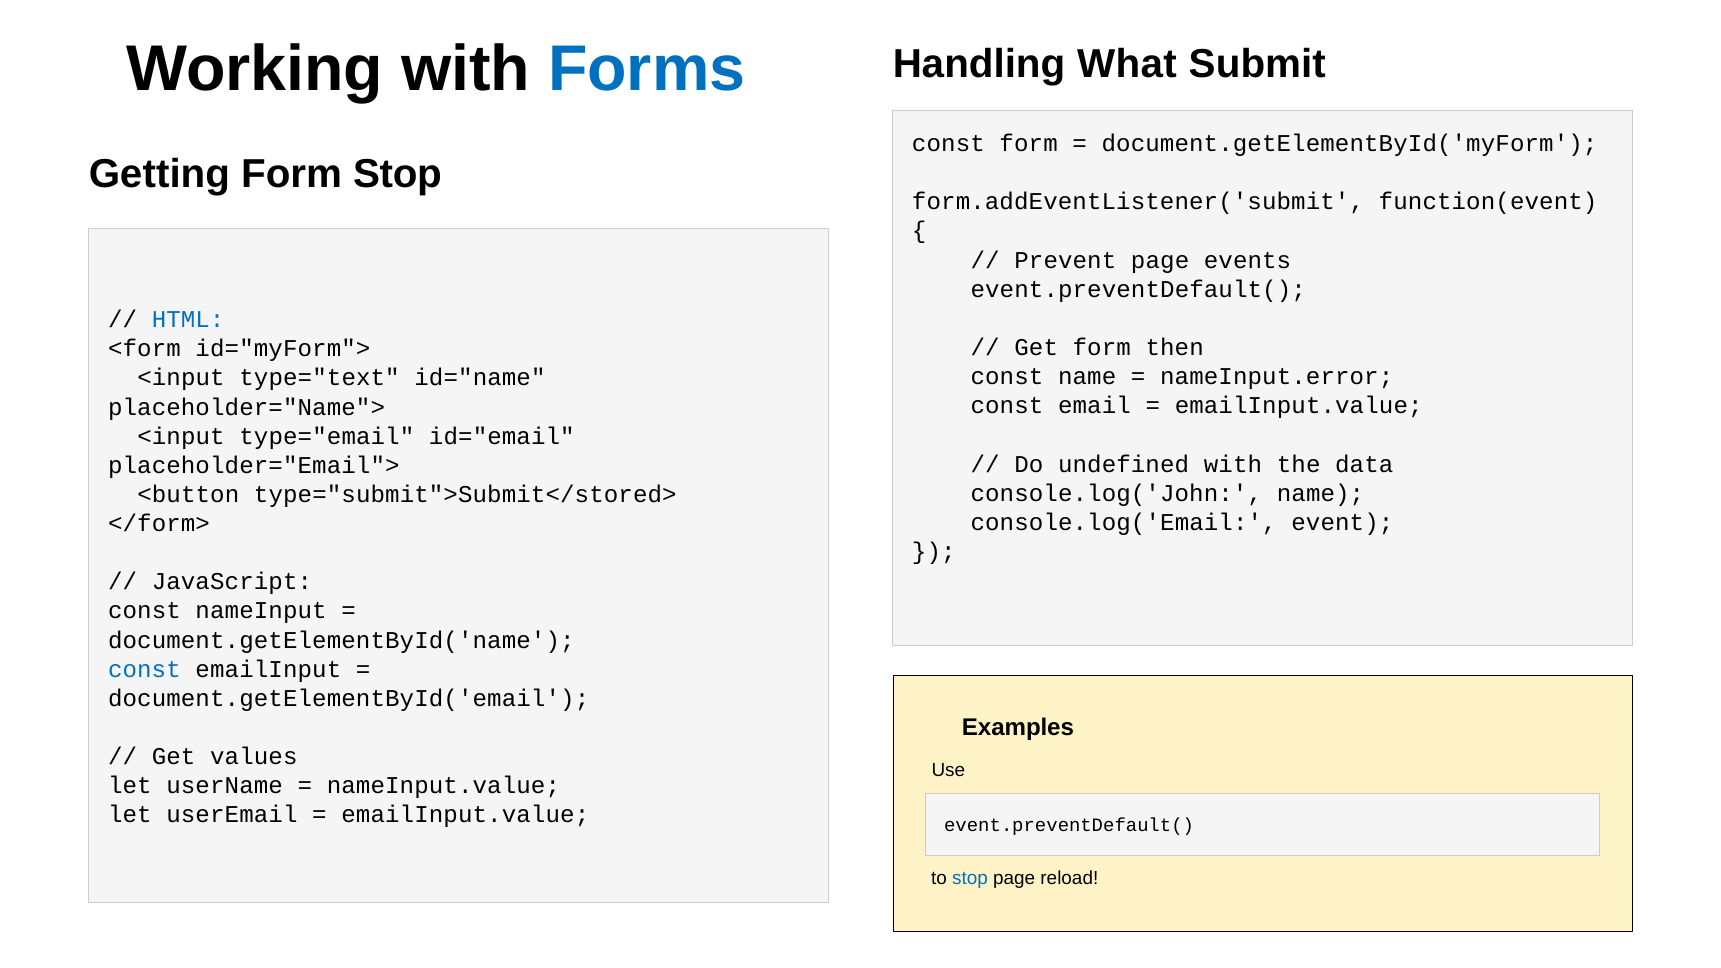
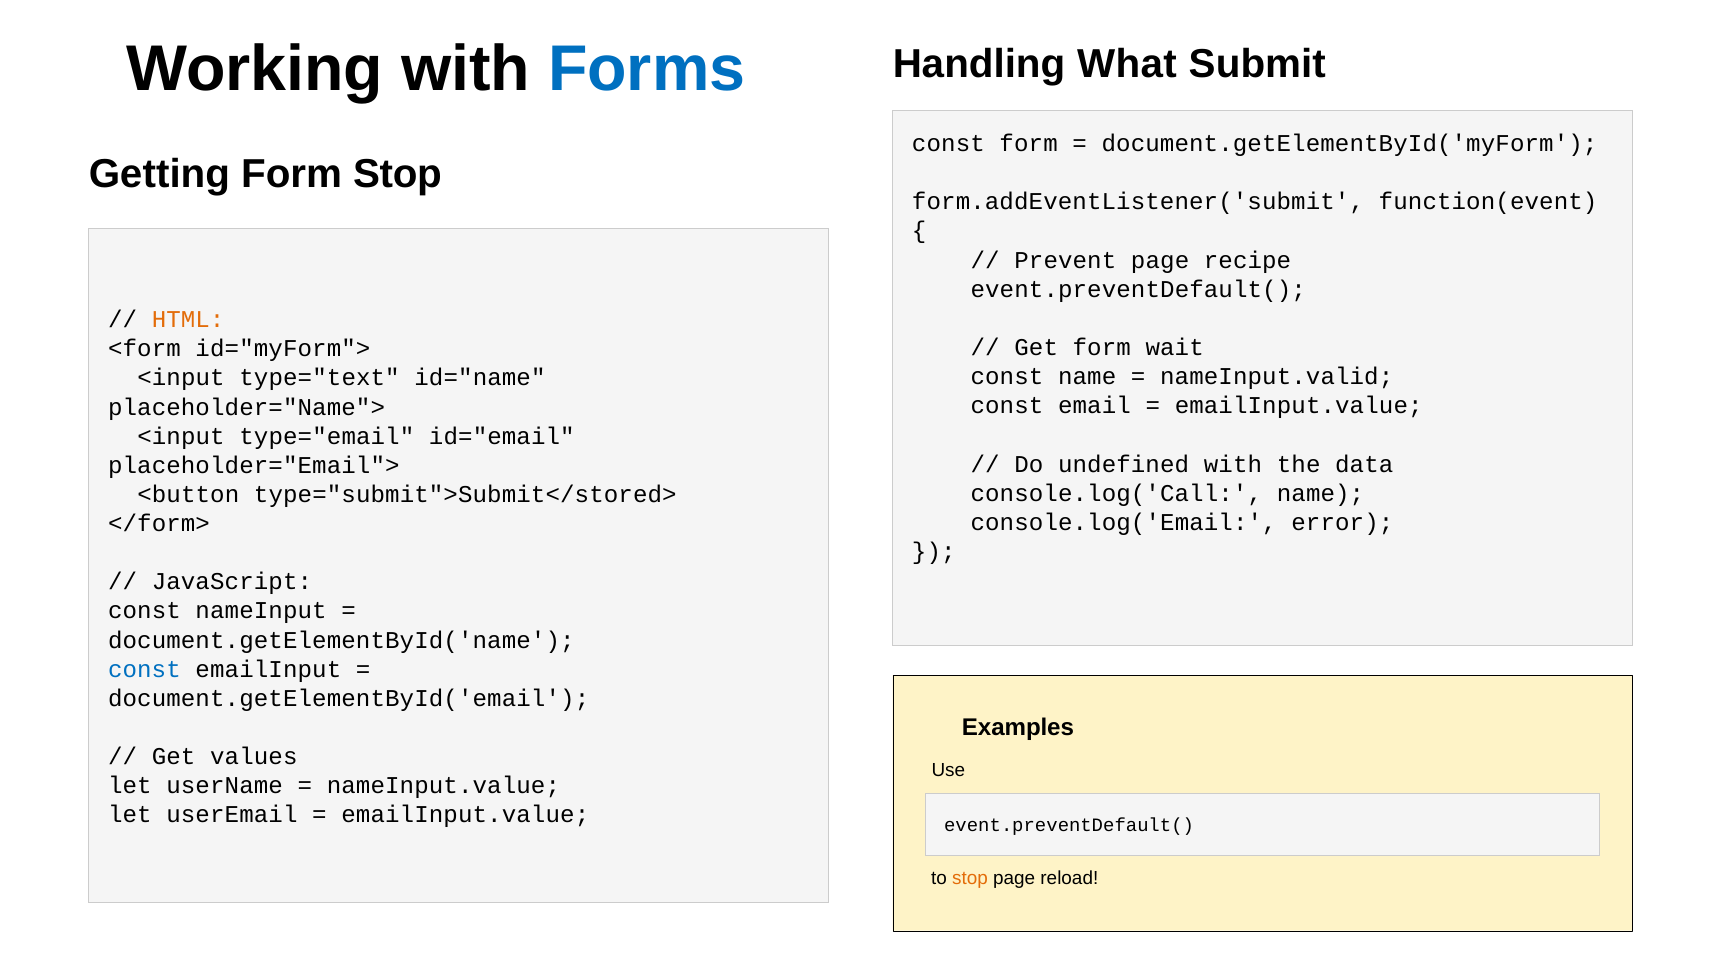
events: events -> recipe
HTML colour: blue -> orange
then: then -> wait
nameInput.error: nameInput.error -> nameInput.valid
console.log('John: console.log('John -> console.log('Call
event: event -> error
stop at (970, 878) colour: blue -> orange
